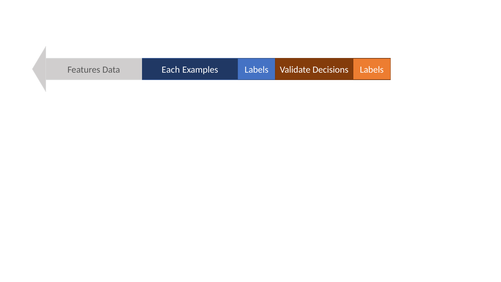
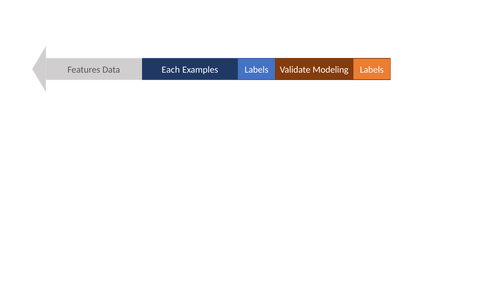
Decisions: Decisions -> Modeling
